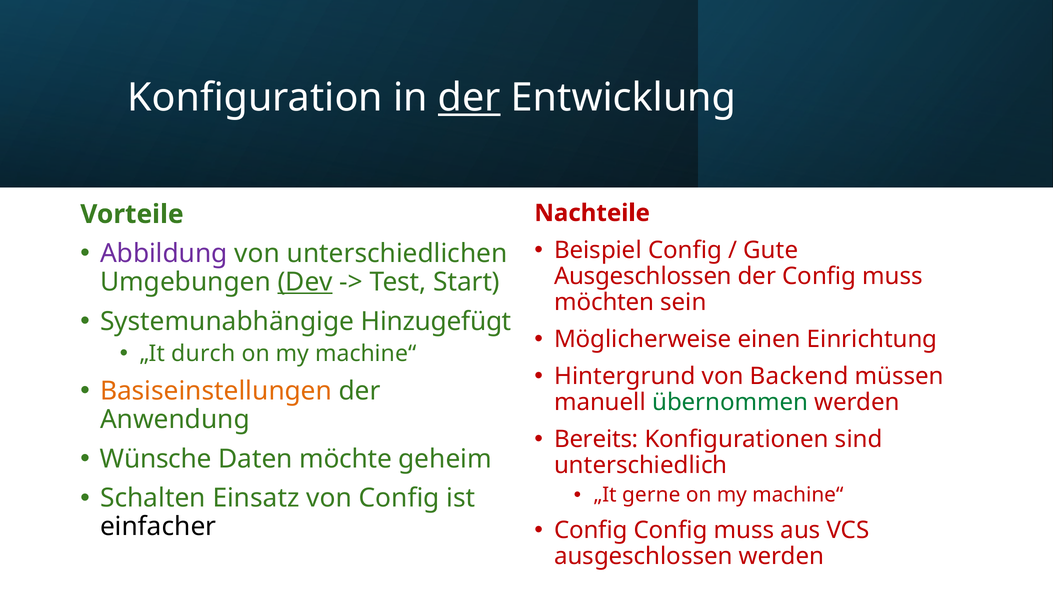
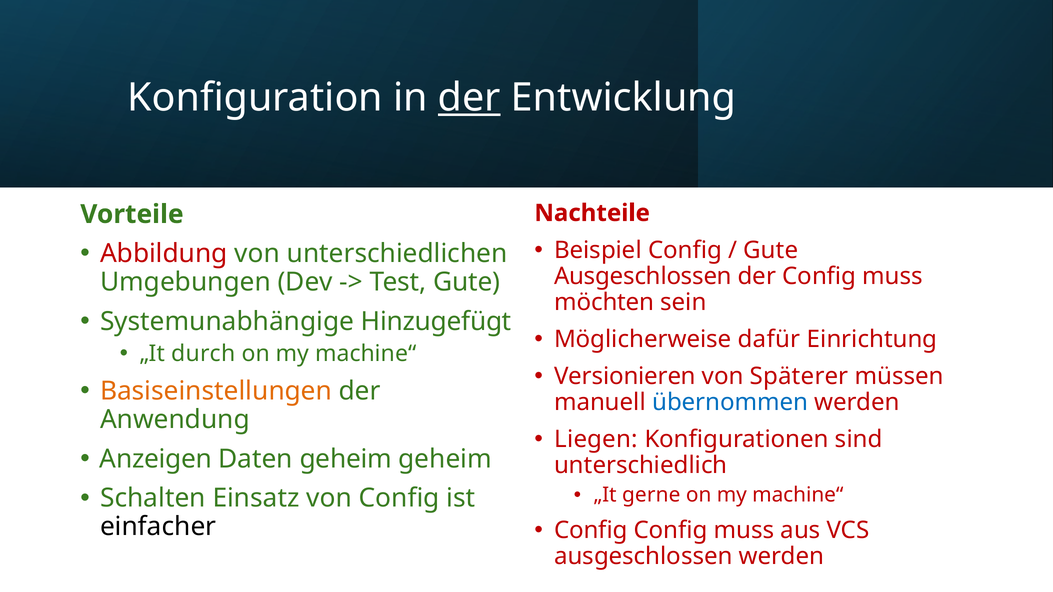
Abbildung colour: purple -> red
Dev underline: present -> none
Test Start: Start -> Gute
einen: einen -> dafür
Hintergrund: Hintergrund -> Versionieren
Backend: Backend -> Späterer
übernommen colour: green -> blue
Bereits: Bereits -> Liegen
Wünsche: Wünsche -> Anzeigen
Daten möchte: möchte -> geheim
